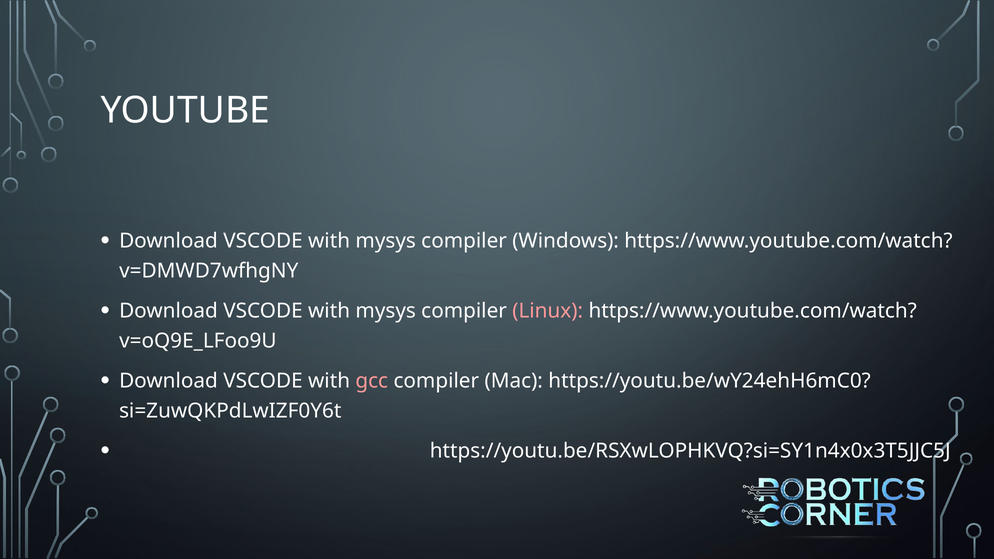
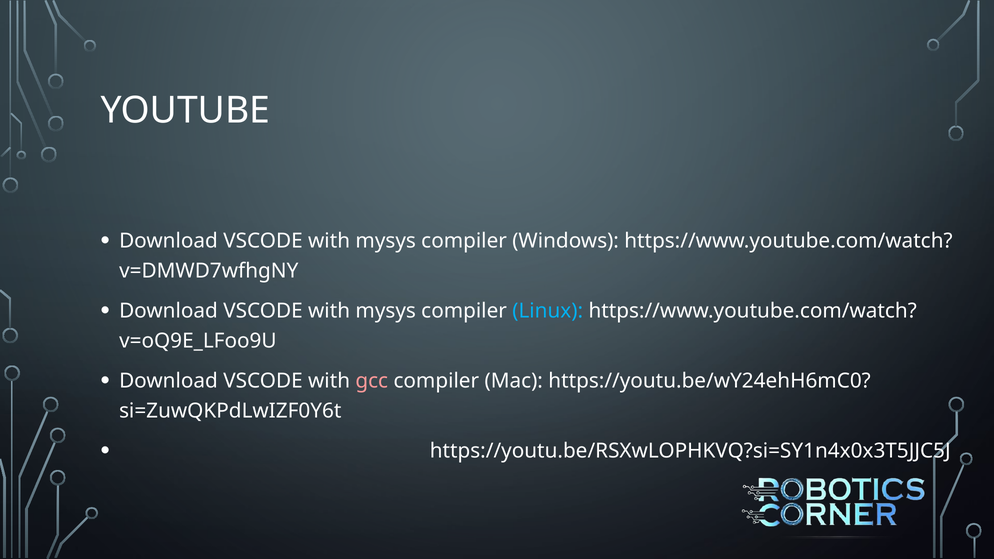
Linux colour: pink -> light blue
